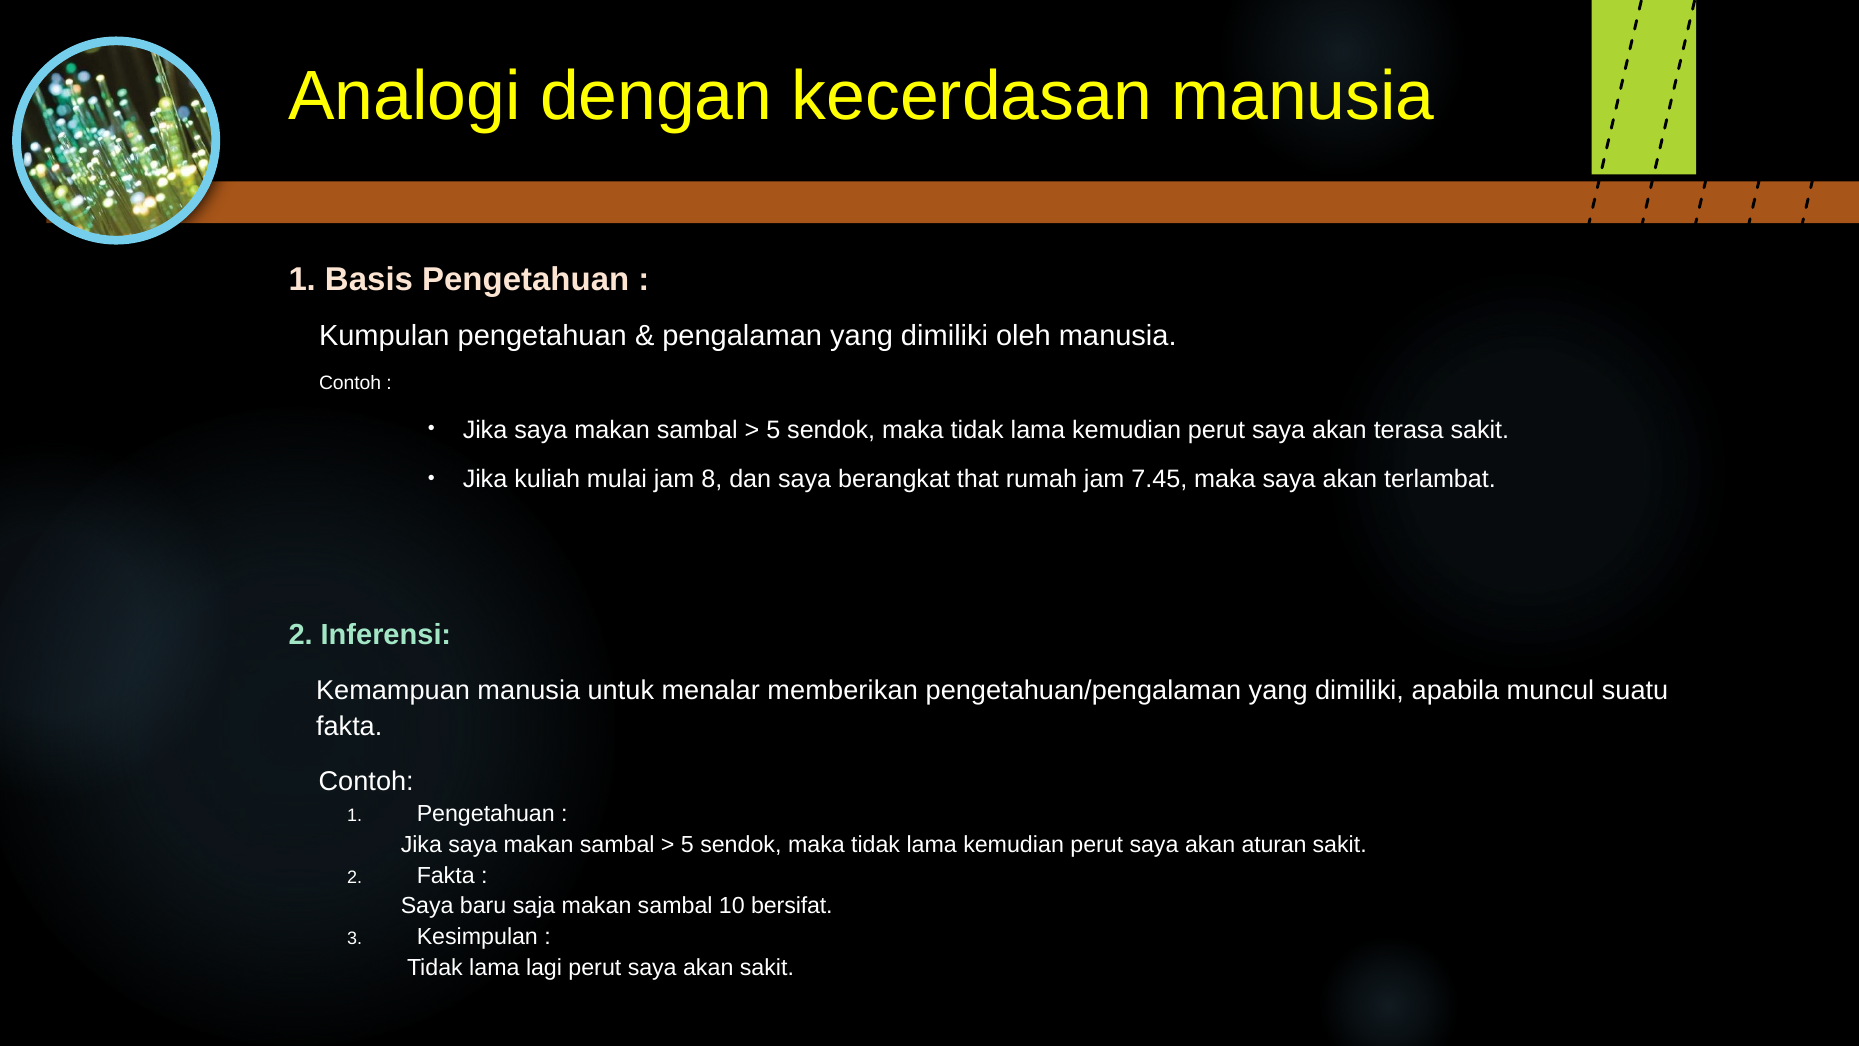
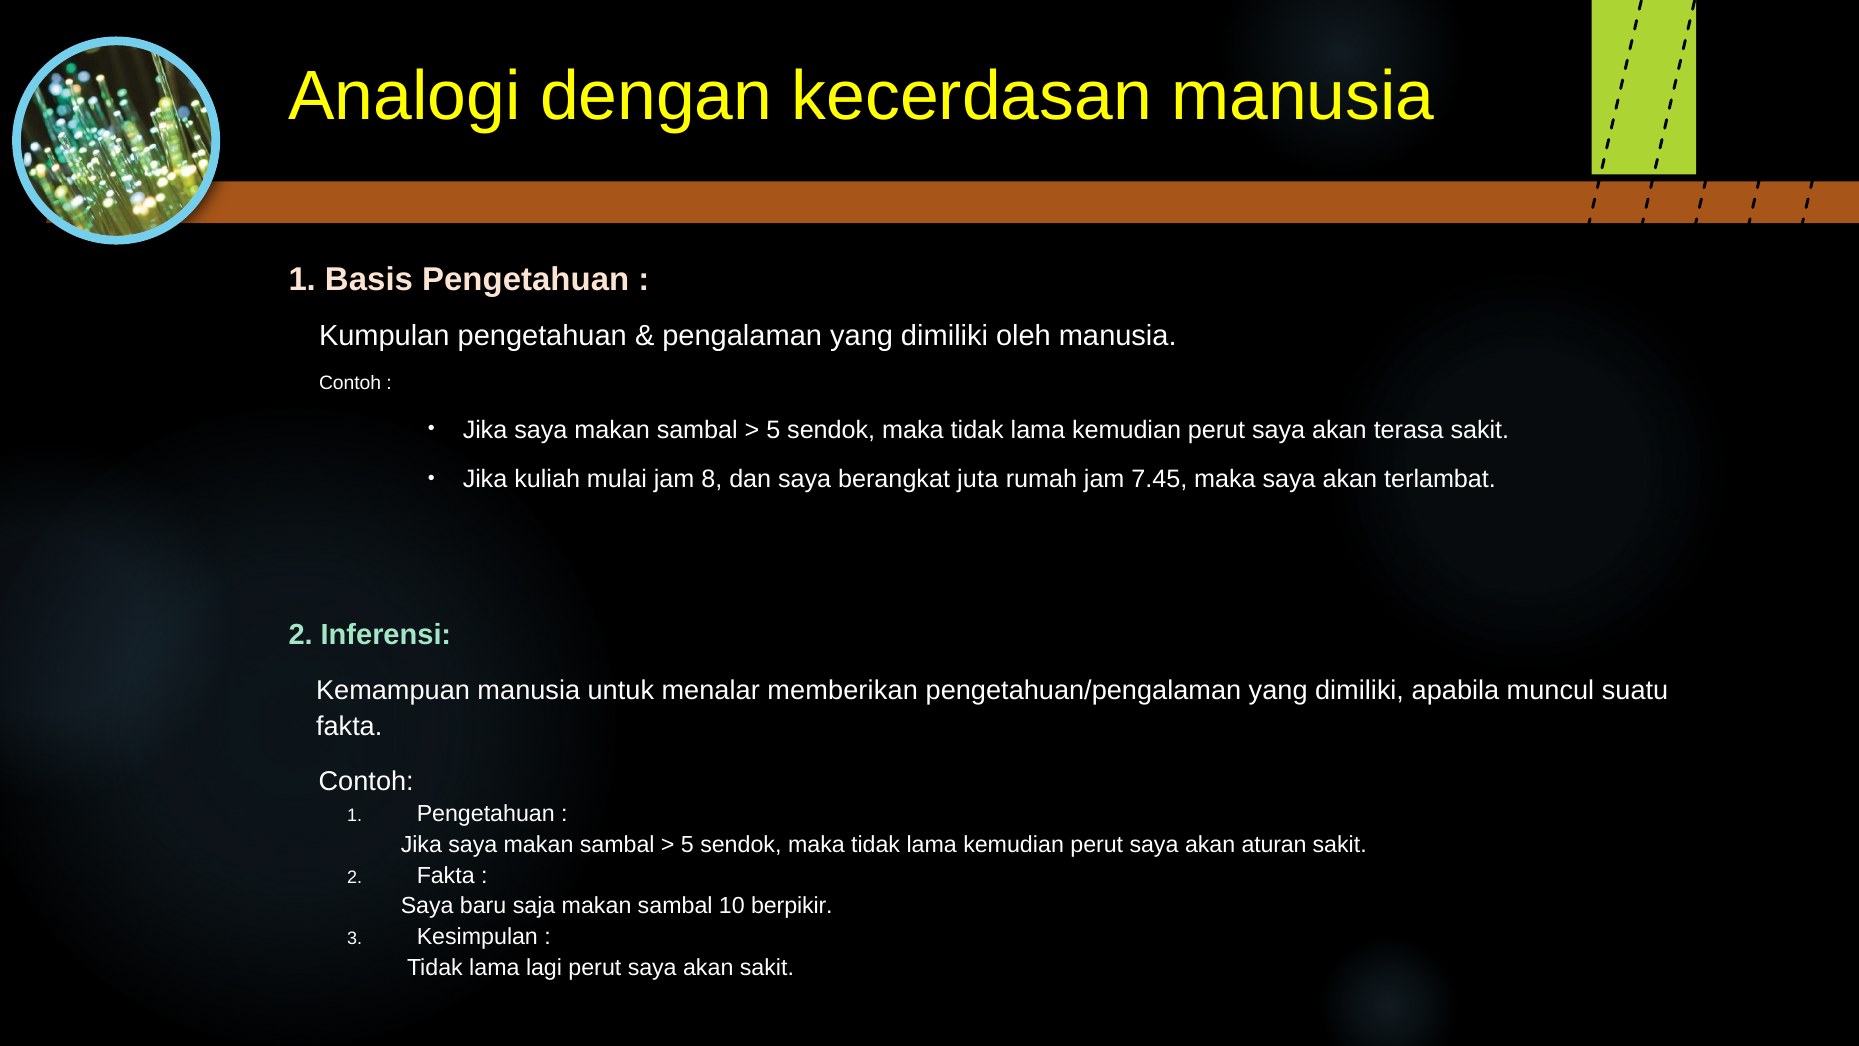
that: that -> juta
bersifat: bersifat -> berpikir
